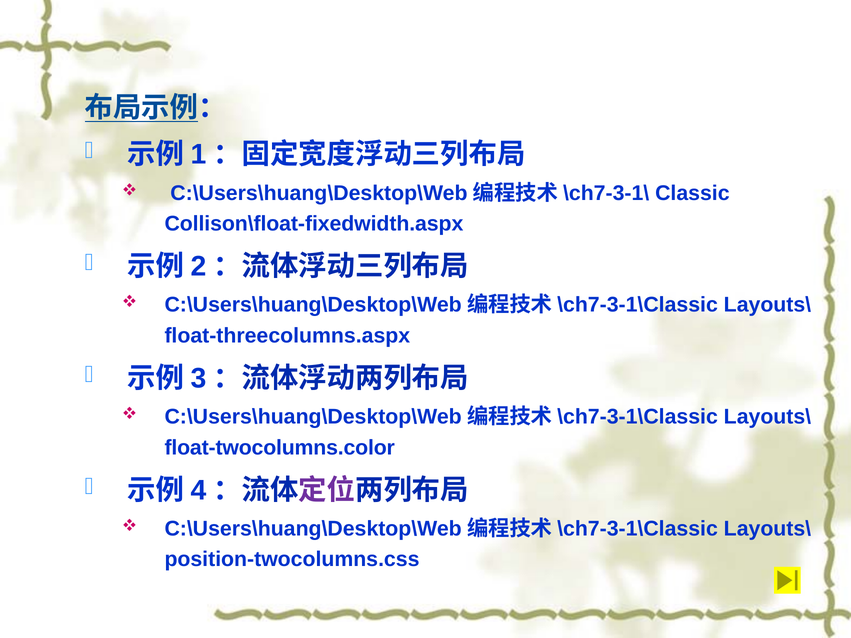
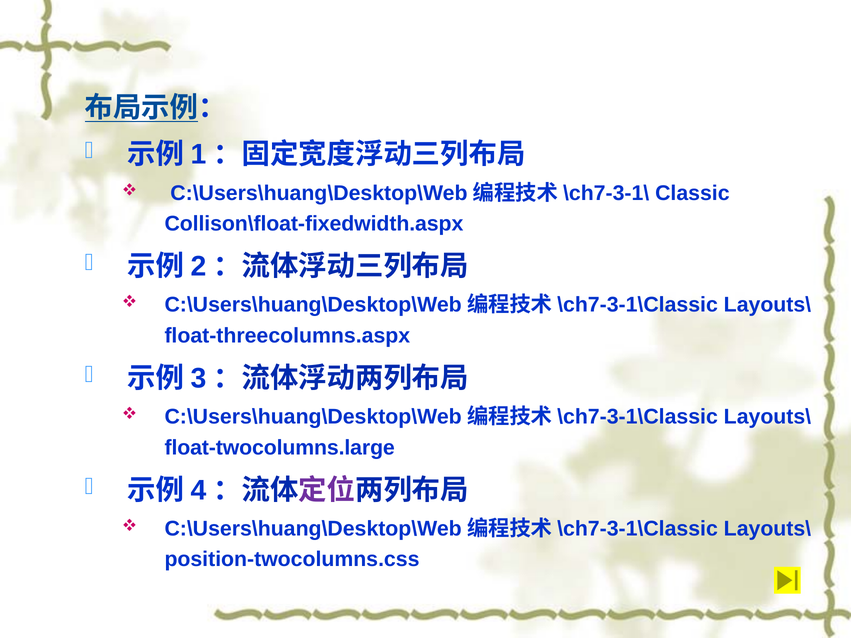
float-twocolumns.color: float-twocolumns.color -> float-twocolumns.large
